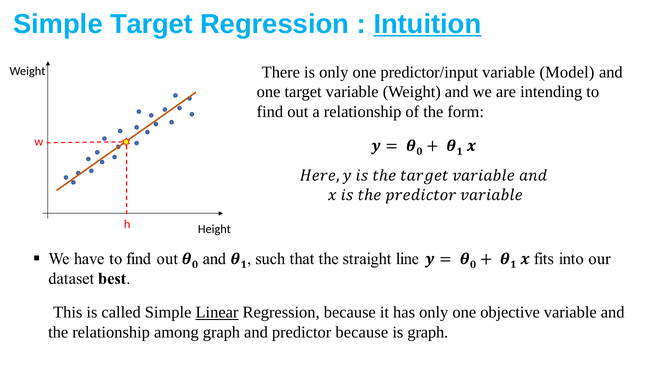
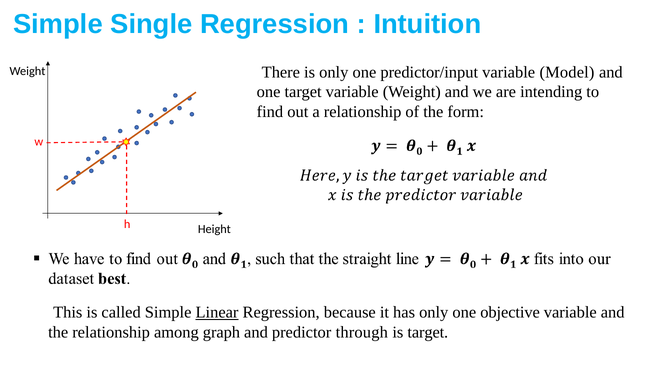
Simple Target: Target -> Single
Intuition underline: present -> none
predictor because: because -> through
is graph: graph -> target
